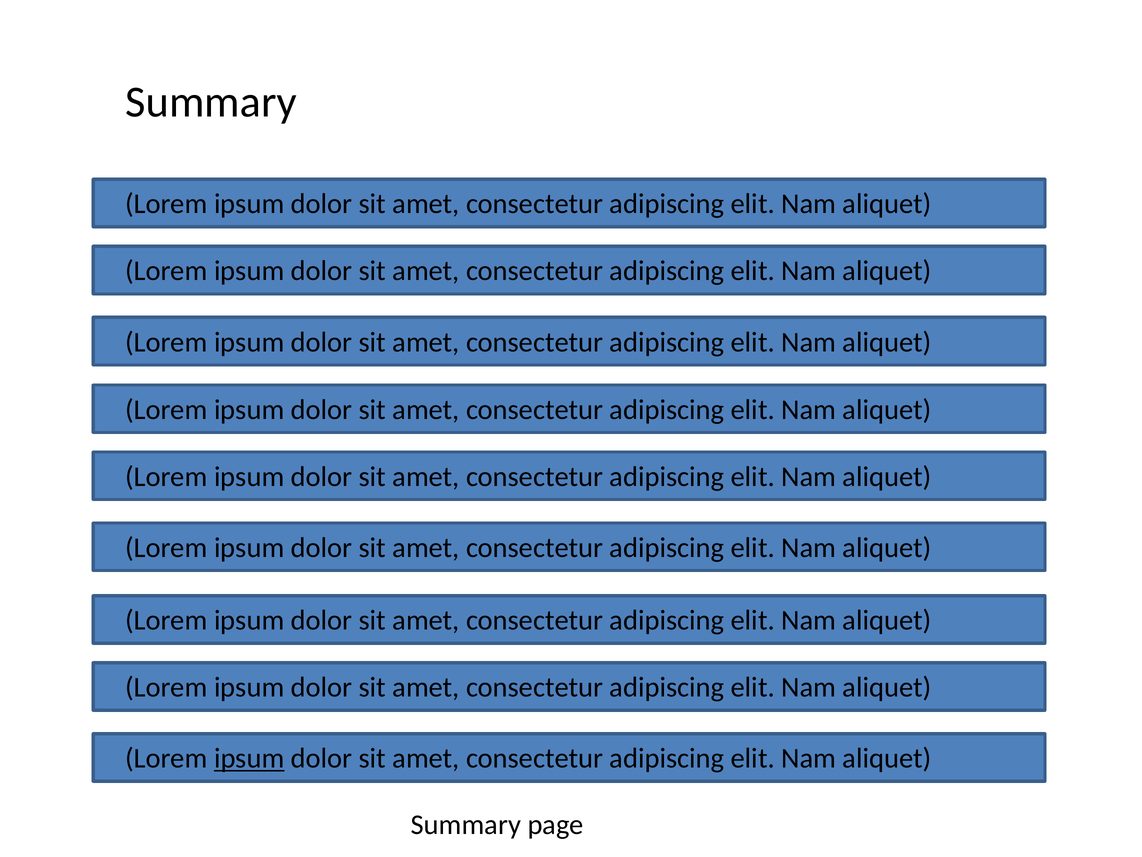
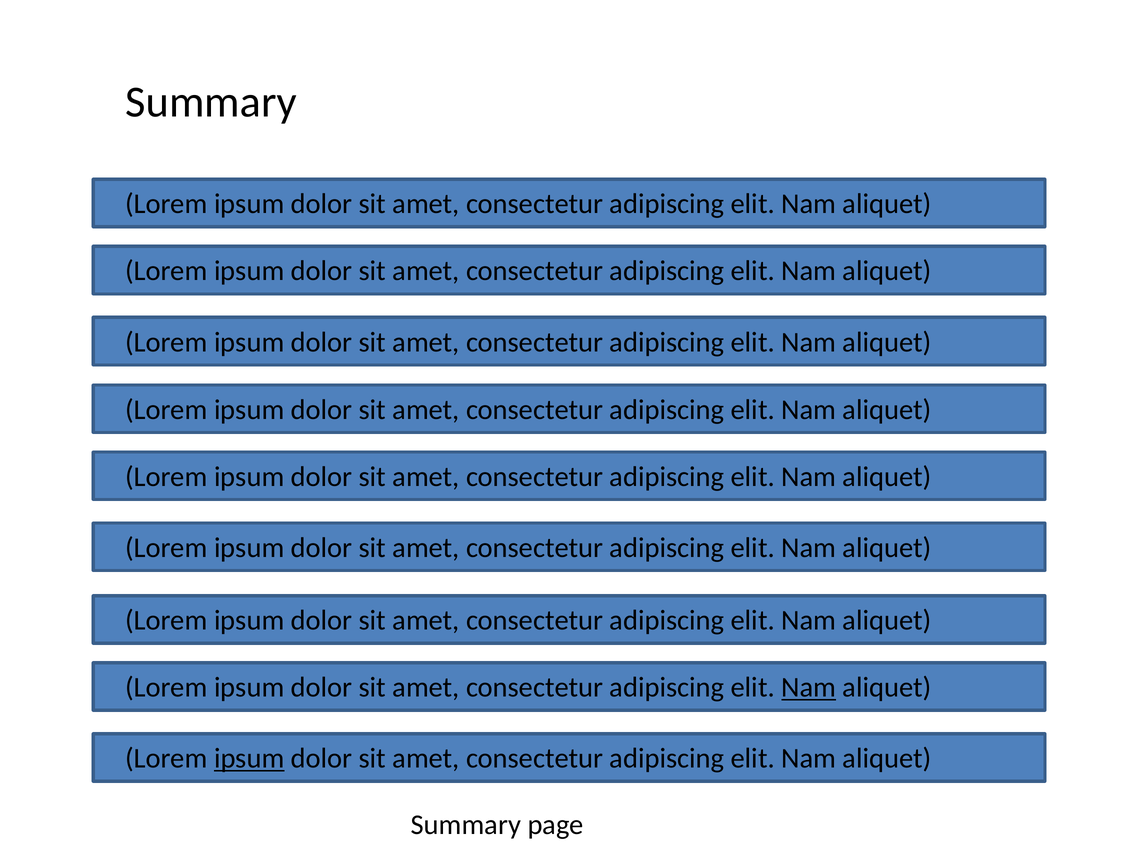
Nam at (809, 687) underline: none -> present
